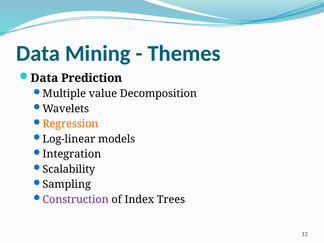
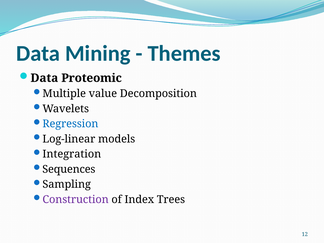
Prediction: Prediction -> Proteomic
Regression colour: orange -> blue
Scalability: Scalability -> Sequences
